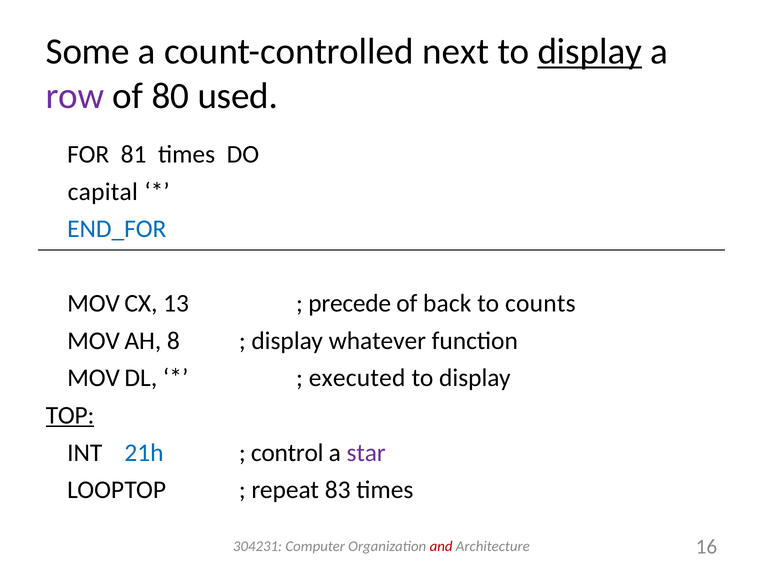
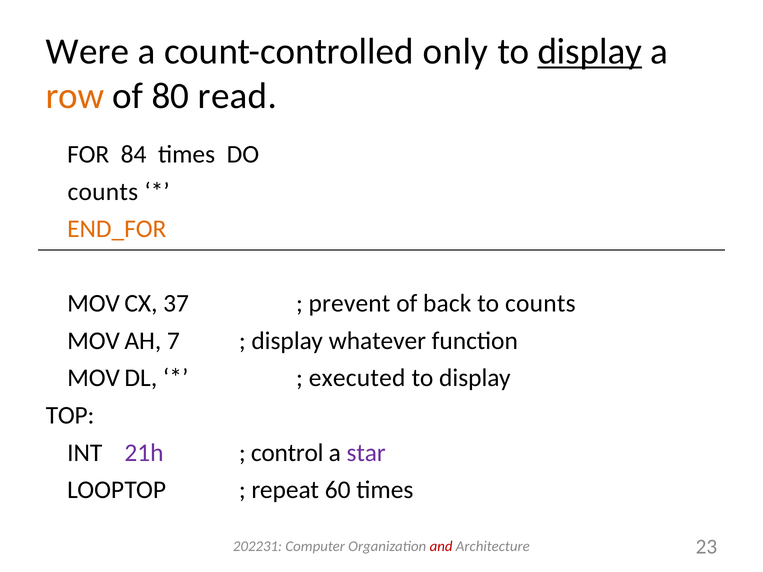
Some: Some -> Were
next: next -> only
row colour: purple -> orange
used: used -> read
81: 81 -> 84
capital at (103, 192): capital -> counts
END_FOR colour: blue -> orange
13: 13 -> 37
precede: precede -> prevent
8: 8 -> 7
TOP underline: present -> none
21h colour: blue -> purple
83: 83 -> 60
304231: 304231 -> 202231
16: 16 -> 23
